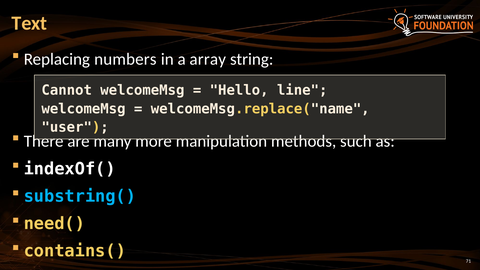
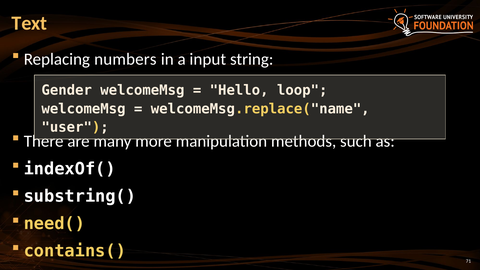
array: array -> input
Cannot: Cannot -> Gender
line: line -> loop
substring( colour: light blue -> white
